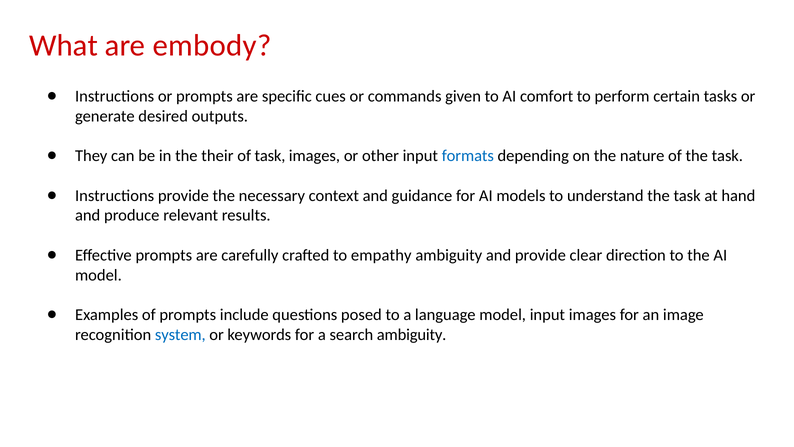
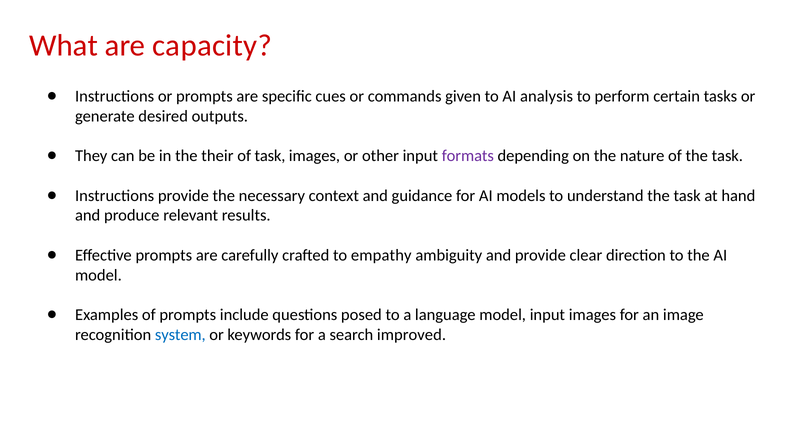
embody: embody -> capacity
comfort: comfort -> analysis
formats colour: blue -> purple
search ambiguity: ambiguity -> improved
